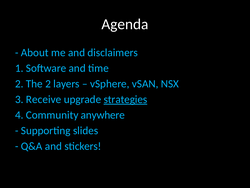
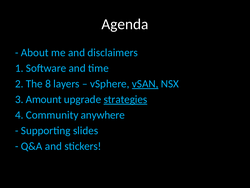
The 2: 2 -> 8
vSAN underline: none -> present
Receive: Receive -> Amount
